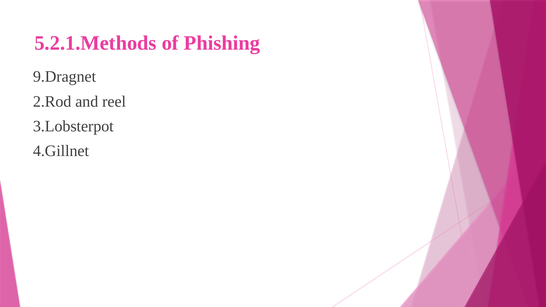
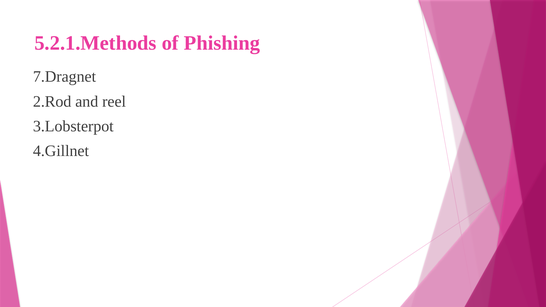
9.Dragnet: 9.Dragnet -> 7.Dragnet
